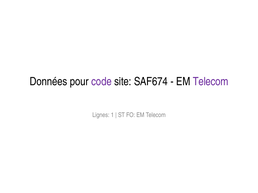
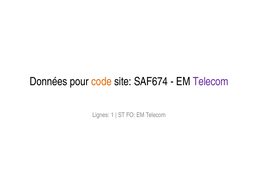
code colour: purple -> orange
